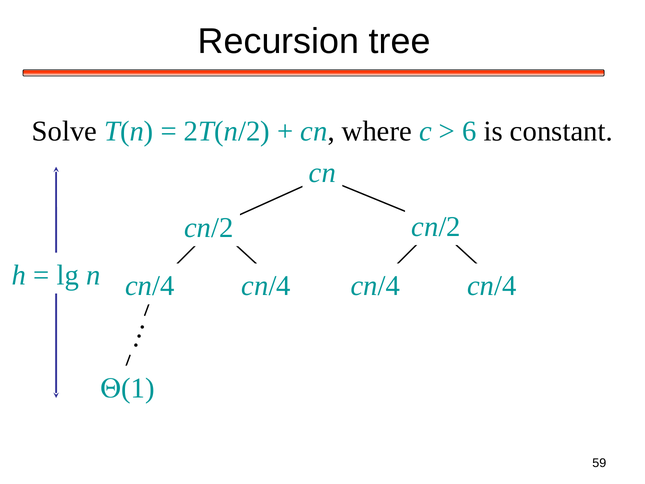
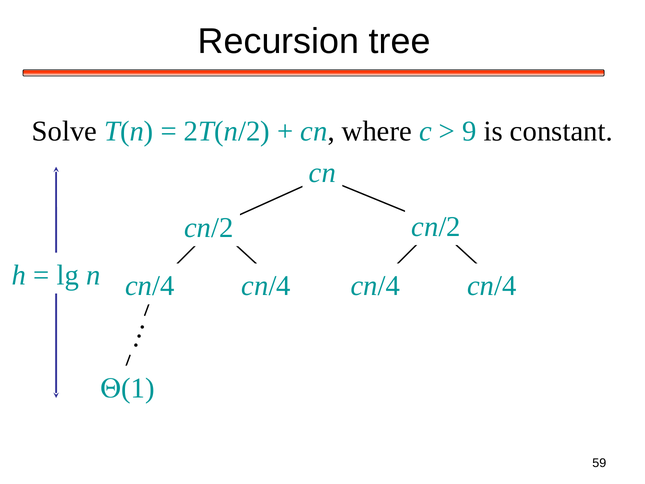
6: 6 -> 9
